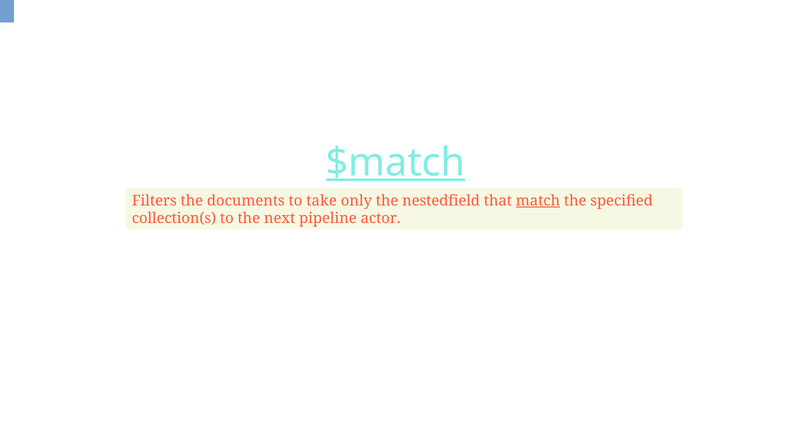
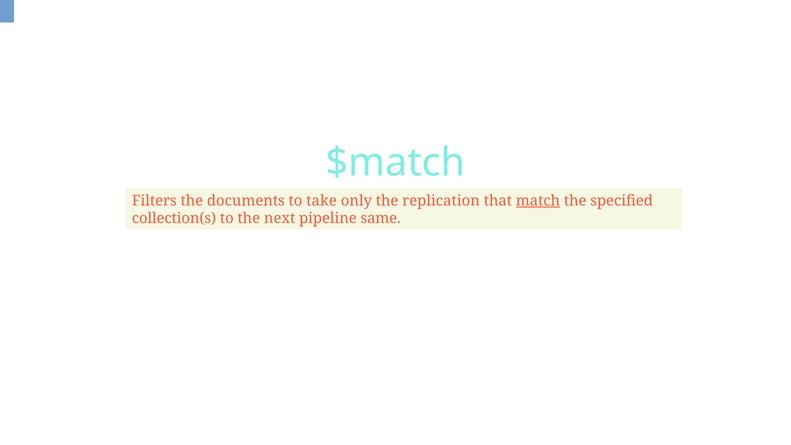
$match underline: present -> none
nestedfield: nestedfield -> replication
actor: actor -> same
